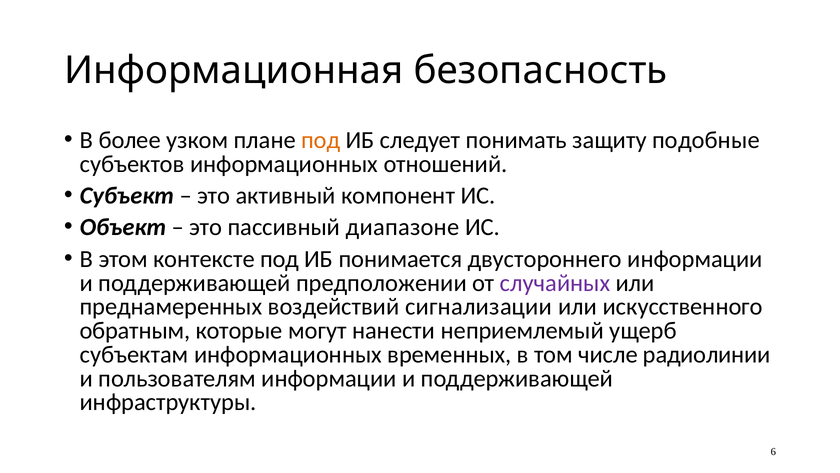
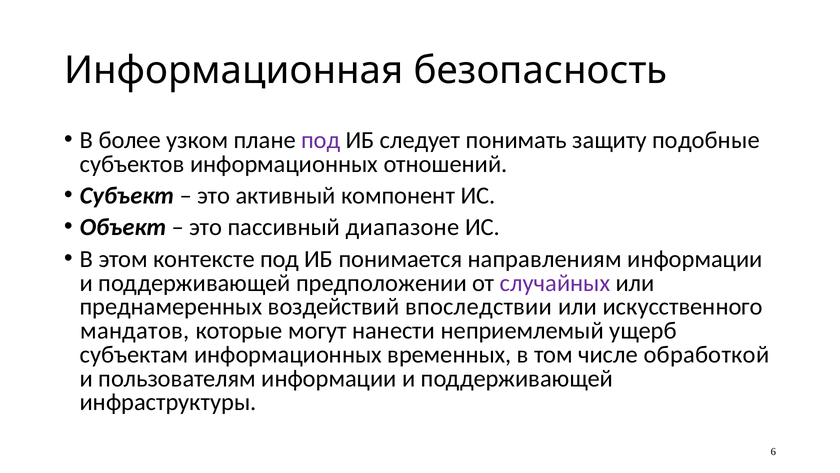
под at (321, 140) colour: orange -> purple
двустороннего: двустороннего -> направлениям
сигнализации: сигнализации -> впоследствии
обратным: обратным -> мандатов
радиолинии: радиолинии -> обработкой
